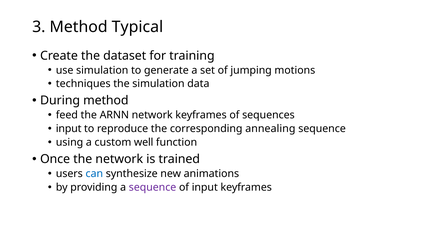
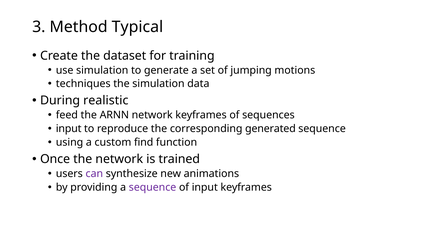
During method: method -> realistic
annealing: annealing -> generated
well: well -> find
can colour: blue -> purple
